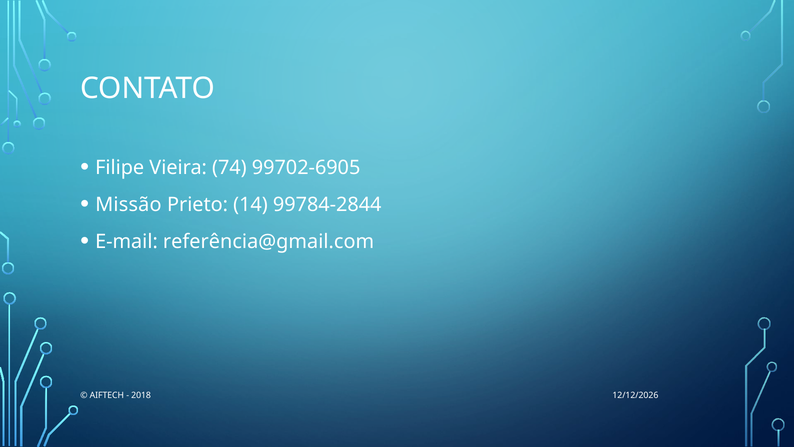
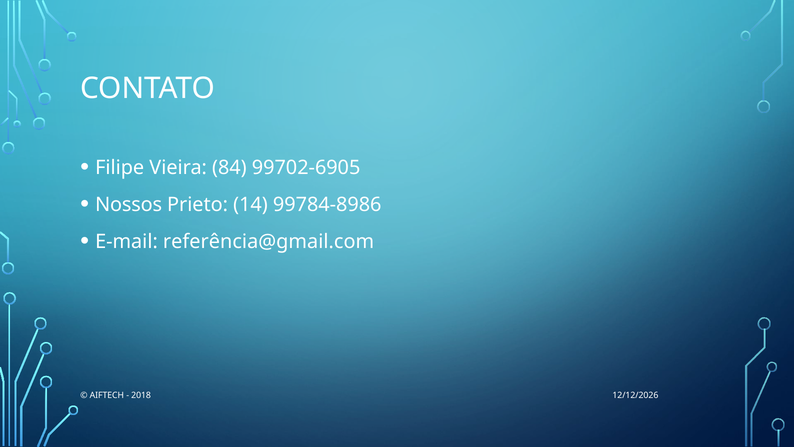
74: 74 -> 84
Missão: Missão -> Nossos
99784-2844: 99784-2844 -> 99784-8986
